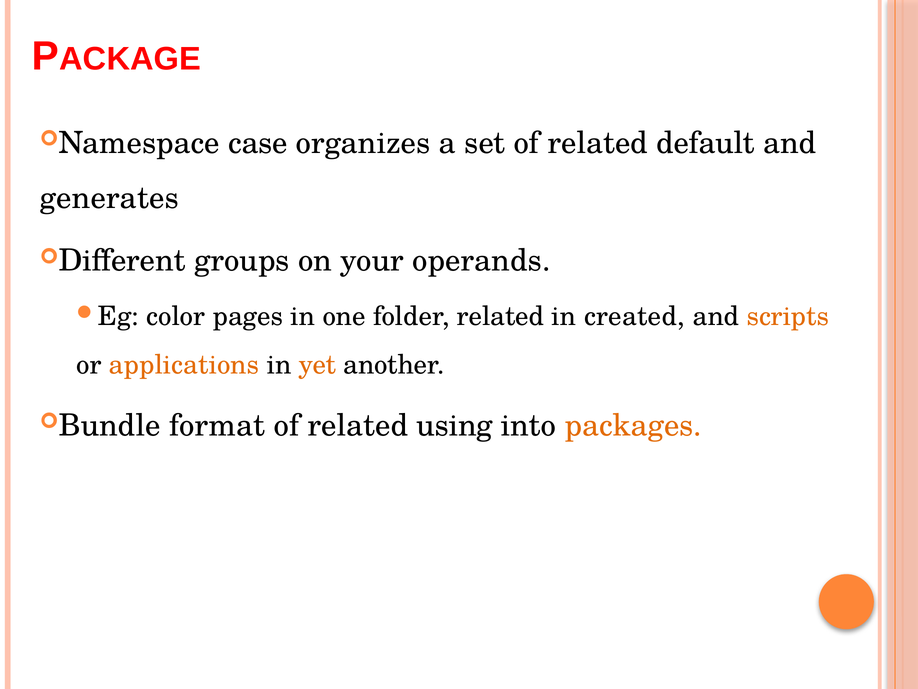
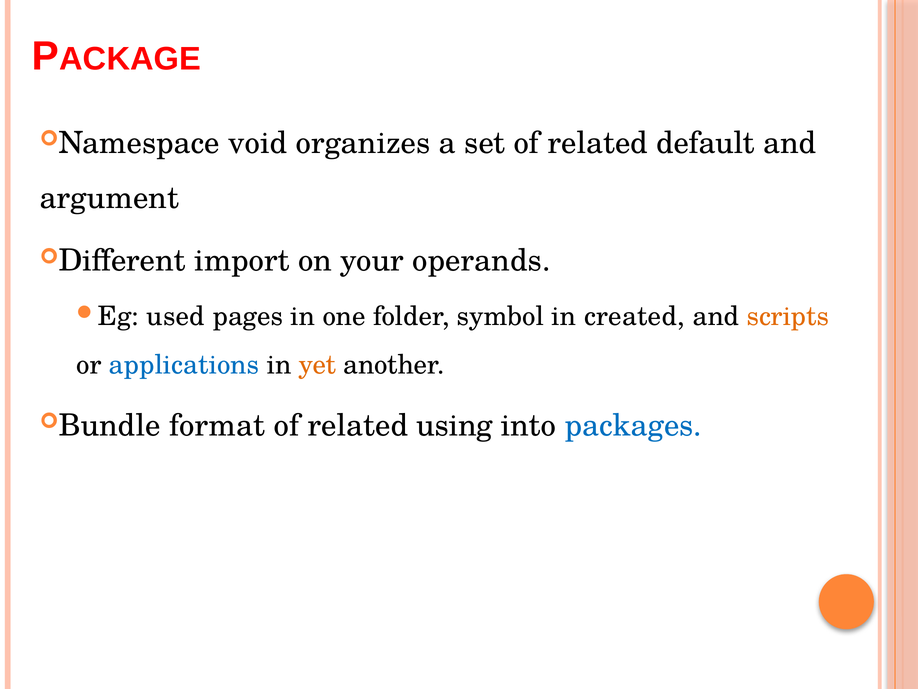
case: case -> void
generates: generates -> argument
groups: groups -> import
color: color -> used
folder related: related -> symbol
applications colour: orange -> blue
packages colour: orange -> blue
